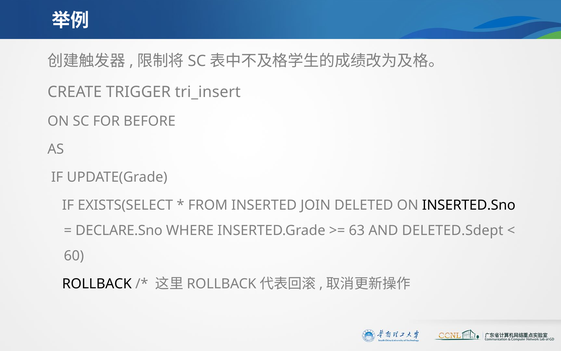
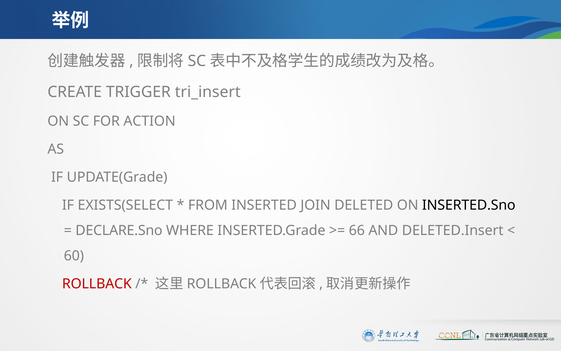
BEFORE: BEFORE -> ACTION
63: 63 -> 66
DELETED.Sdept: DELETED.Sdept -> DELETED.Insert
ROLLBACK colour: black -> red
